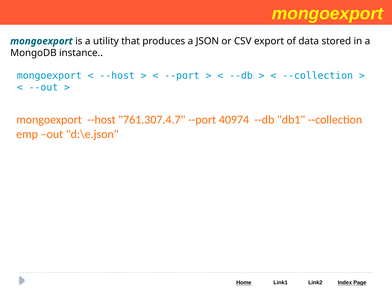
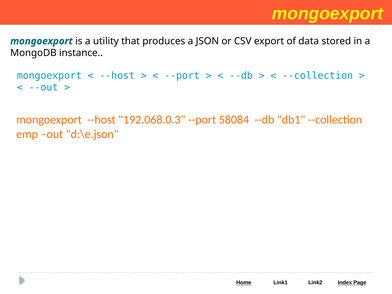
761.307.4.7: 761.307.4.7 -> 192.068.0.3
40974: 40974 -> 58084
